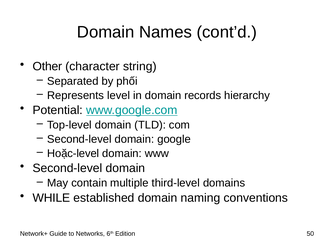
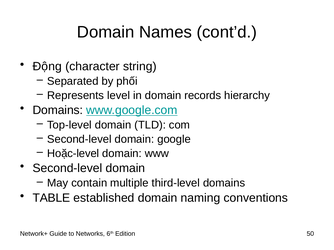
Other: Other -> Động
Potential at (58, 110): Potential -> Domains
WHILE: WHILE -> TABLE
